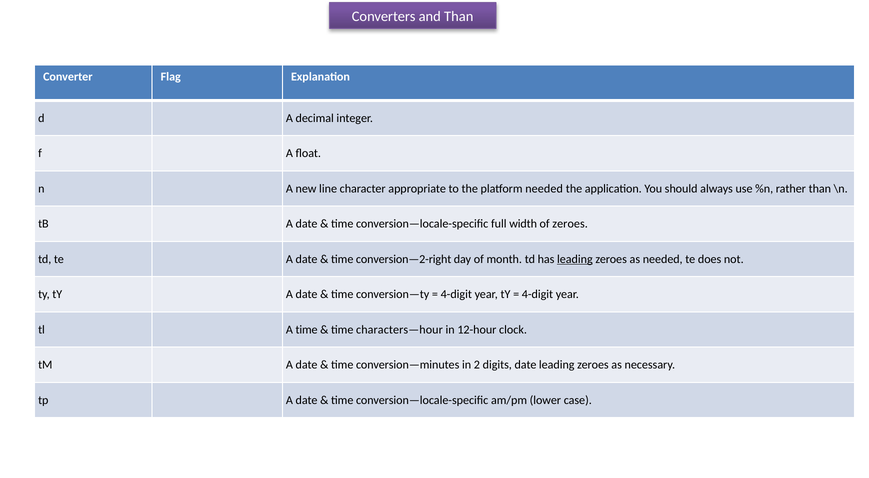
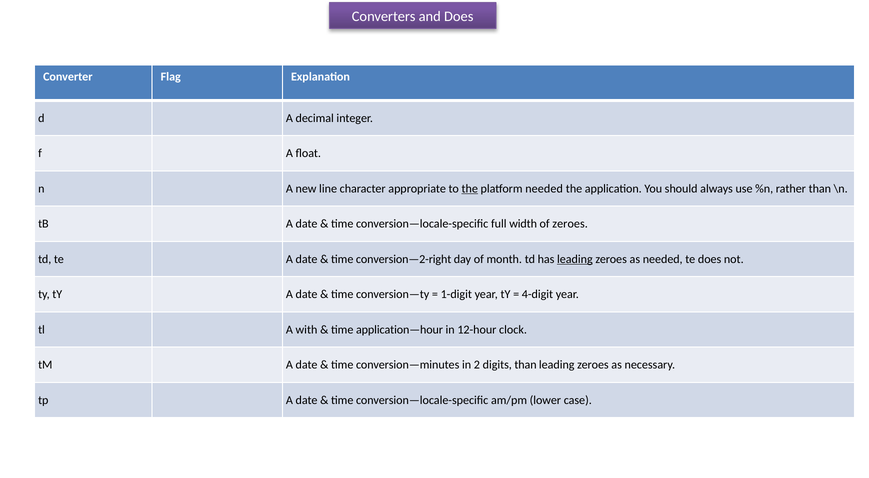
and Than: Than -> Does
the at (470, 189) underline: none -> present
4-digit at (456, 294): 4-digit -> 1-digit
A time: time -> with
characters—hour: characters—hour -> application—hour
digits date: date -> than
